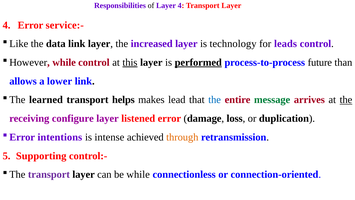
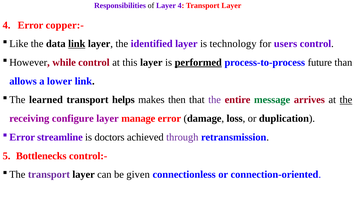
service:-: service:- -> copper:-
link at (77, 44) underline: none -> present
increased: increased -> identified
leads: leads -> users
this underline: present -> none
lead: lead -> then
the at (215, 100) colour: blue -> purple
listened: listened -> manage
intentions: intentions -> streamline
intense: intense -> doctors
through colour: orange -> purple
Supporting: Supporting -> Bottlenecks
be while: while -> given
